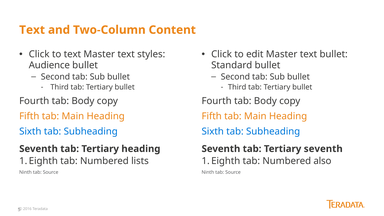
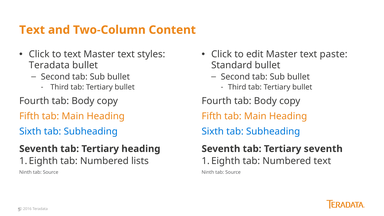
text bullet: bullet -> paste
Audience at (49, 65): Audience -> Teradata
Numbered also: also -> text
